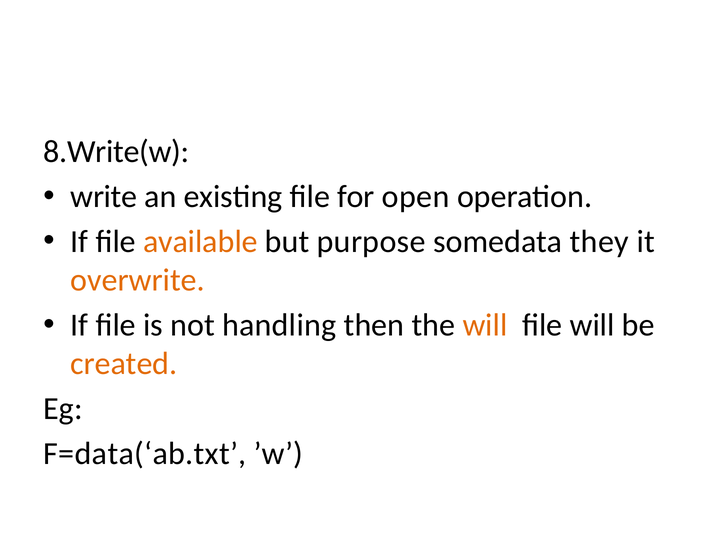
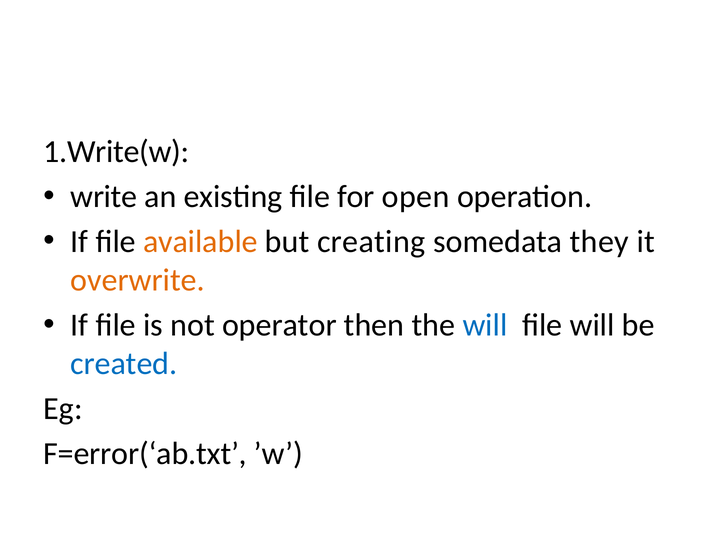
8.Write(w: 8.Write(w -> 1.Write(w
purpose: purpose -> creating
handling: handling -> operator
will at (485, 325) colour: orange -> blue
created colour: orange -> blue
F=data(‘ab.txt: F=data(‘ab.txt -> F=error(‘ab.txt
